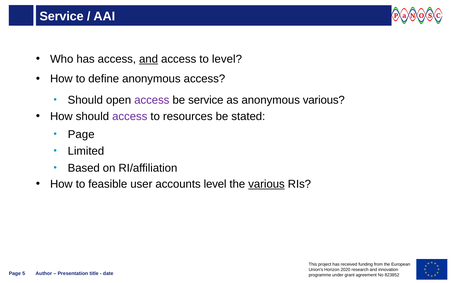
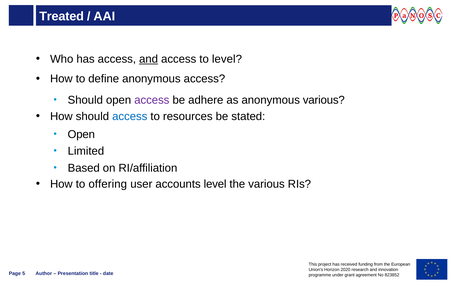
Service at (62, 16): Service -> Treated
be service: service -> adhere
access at (130, 116) colour: purple -> blue
Page at (81, 134): Page -> Open
feasible: feasible -> offering
various at (267, 184) underline: present -> none
